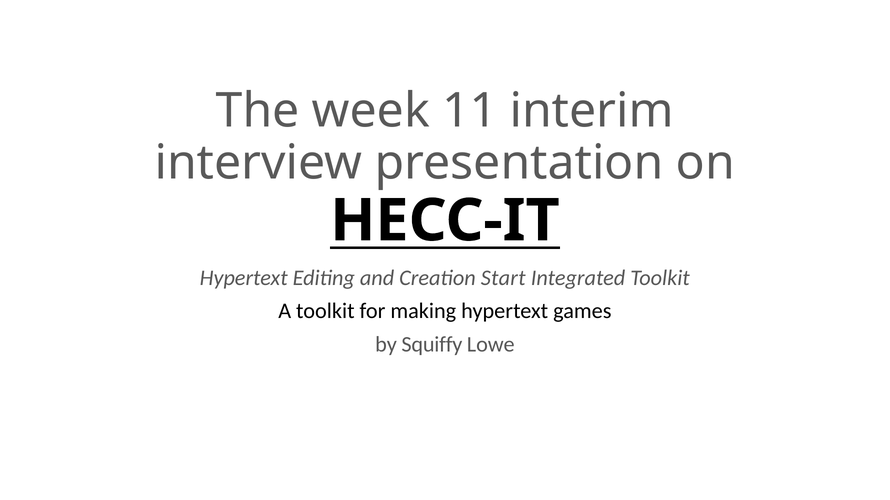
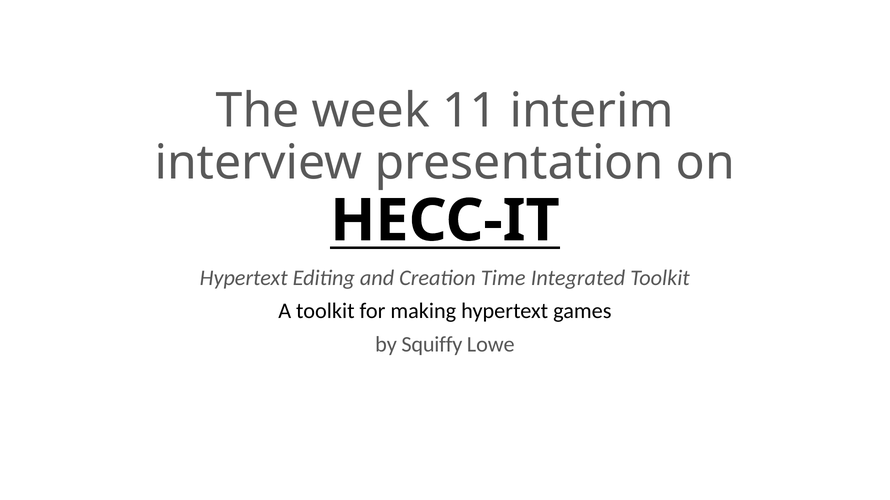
Start: Start -> Time
